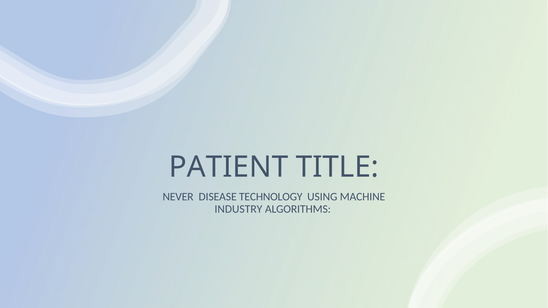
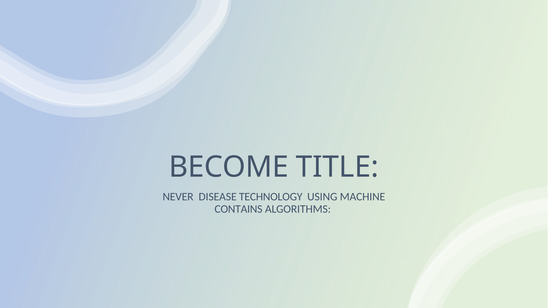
PATIENT: PATIENT -> BECOME
INDUSTRY: INDUSTRY -> CONTAINS
